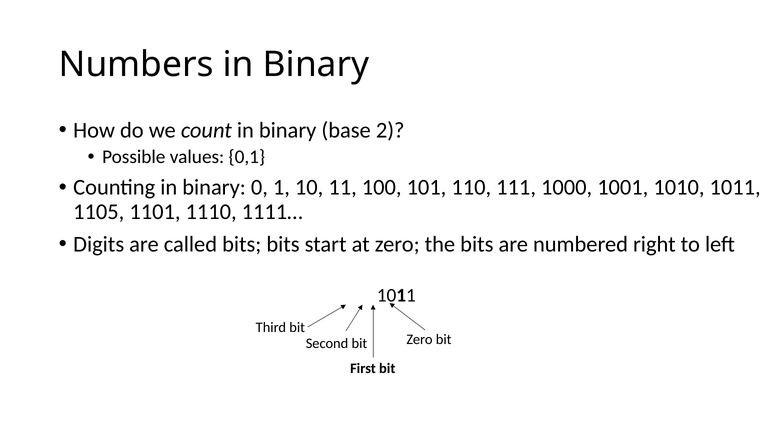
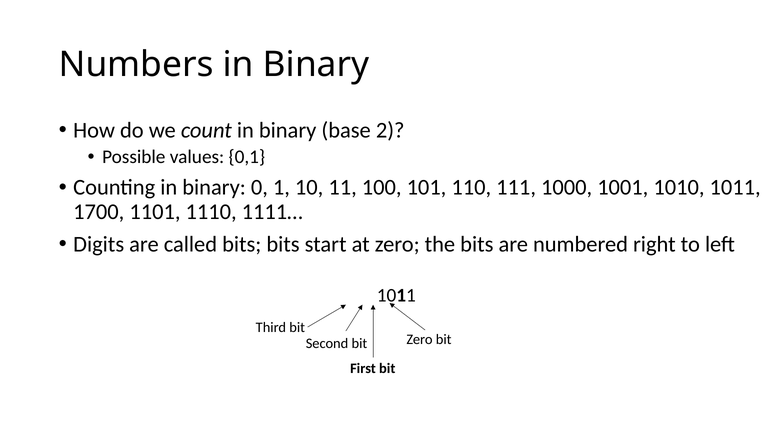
1105: 1105 -> 1700
